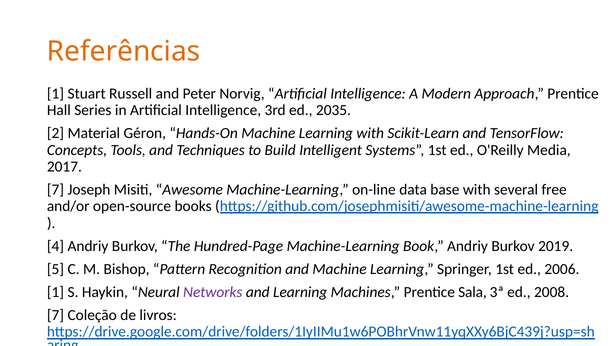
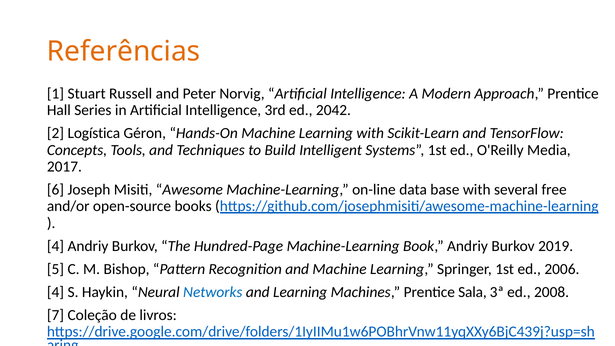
2035: 2035 -> 2042
Material: Material -> Logística
7 at (55, 190): 7 -> 6
1 at (55, 292): 1 -> 4
Networks colour: purple -> blue
